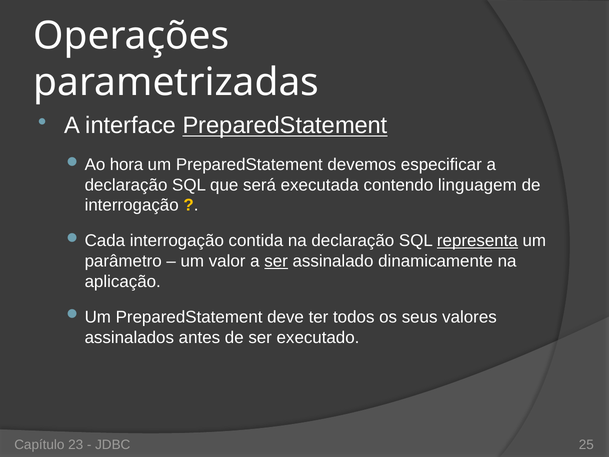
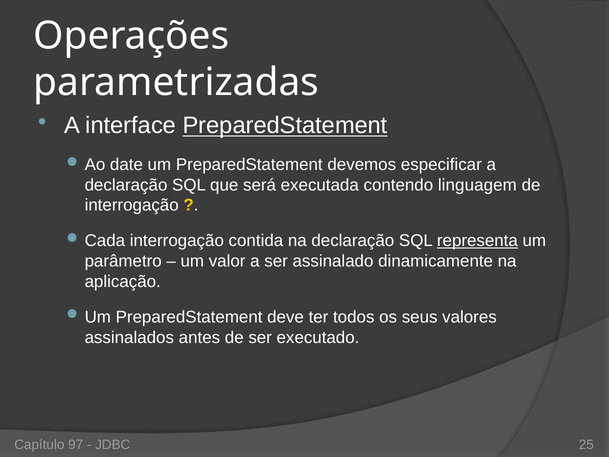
hora: hora -> date
ser at (276, 261) underline: present -> none
23: 23 -> 97
